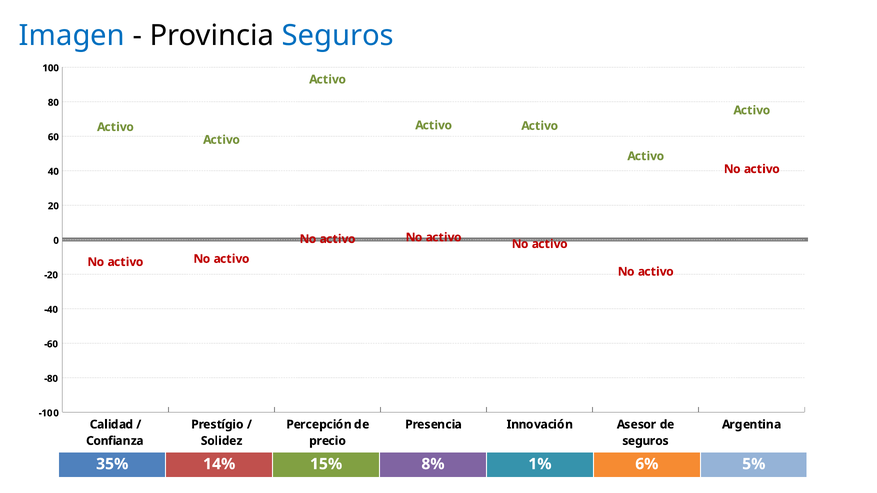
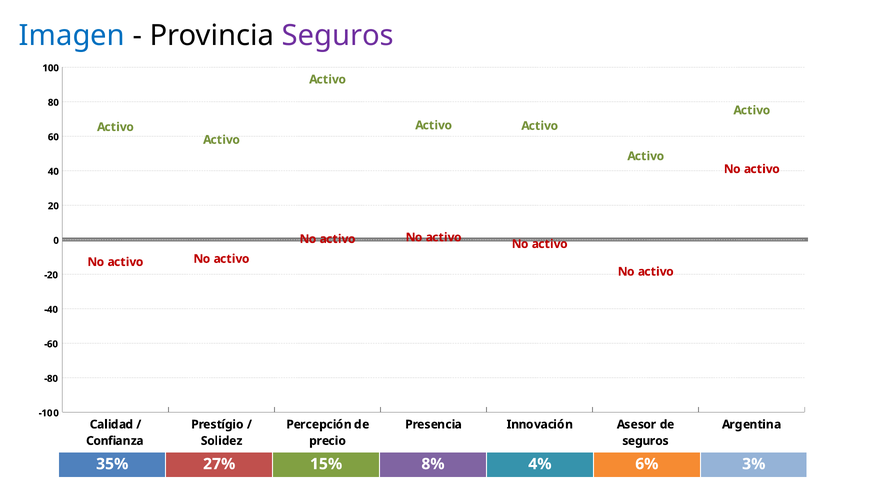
Seguros at (338, 36) colour: blue -> purple
14%: 14% -> 27%
1%: 1% -> 4%
5%: 5% -> 3%
